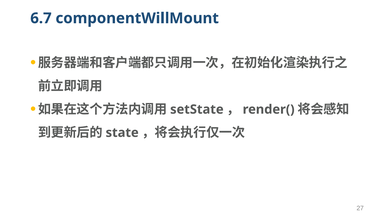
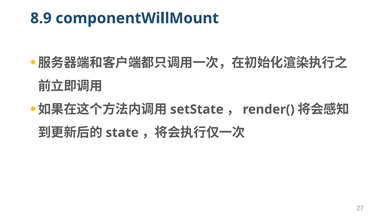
6.7: 6.7 -> 8.9
